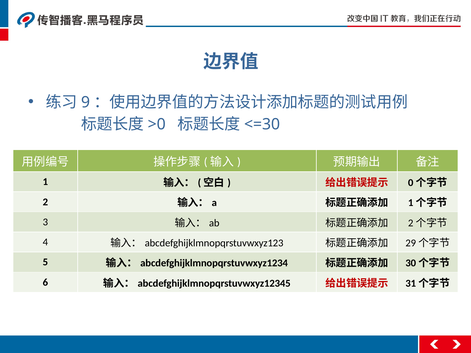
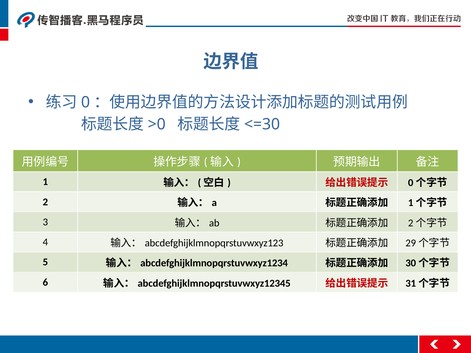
9: 9 -> 0
